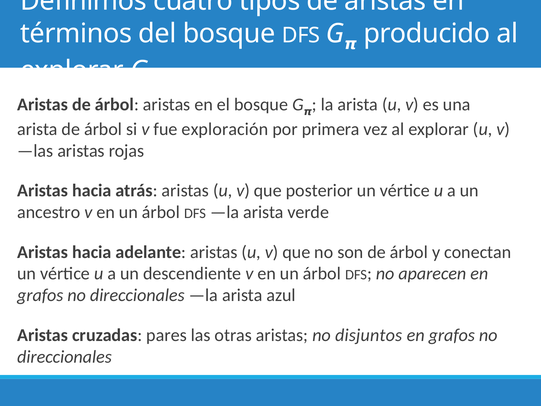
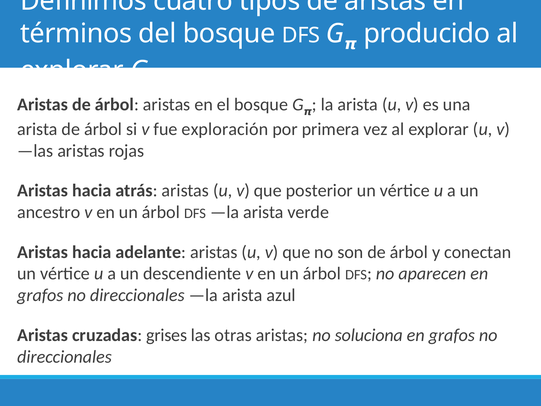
pares: pares -> grises
disjuntos: disjuntos -> soluciona
